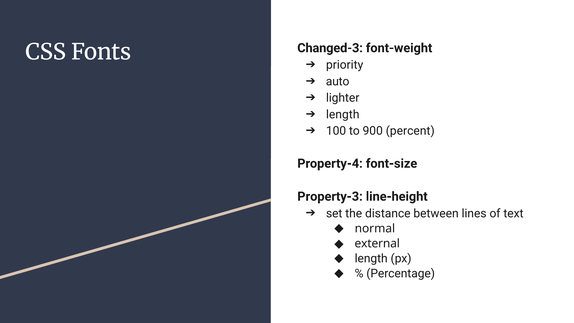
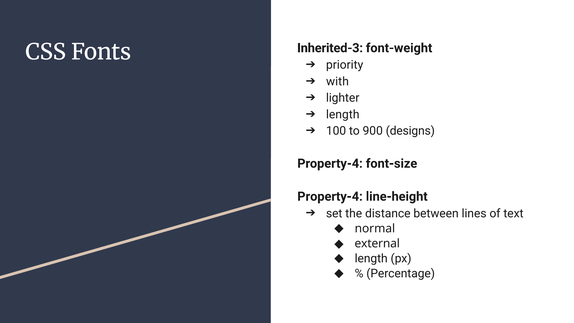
Changed-3: Changed-3 -> Inherited-3
auto: auto -> with
percent: percent -> designs
Property-3 at (330, 196): Property-3 -> Property-4
